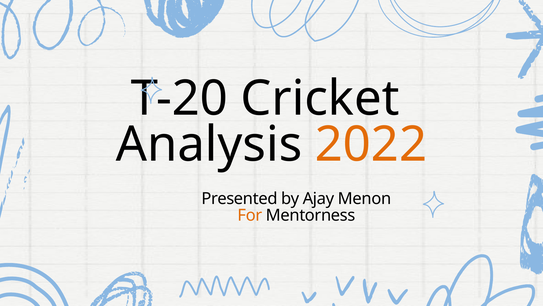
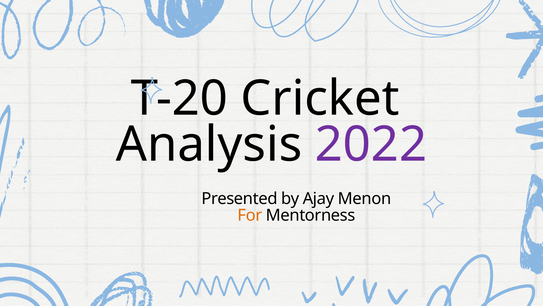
2022 colour: orange -> purple
